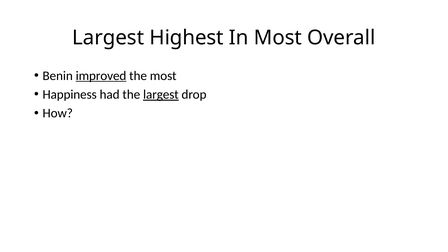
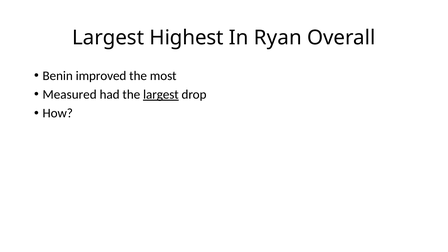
In Most: Most -> Ryan
improved underline: present -> none
Happiness: Happiness -> Measured
